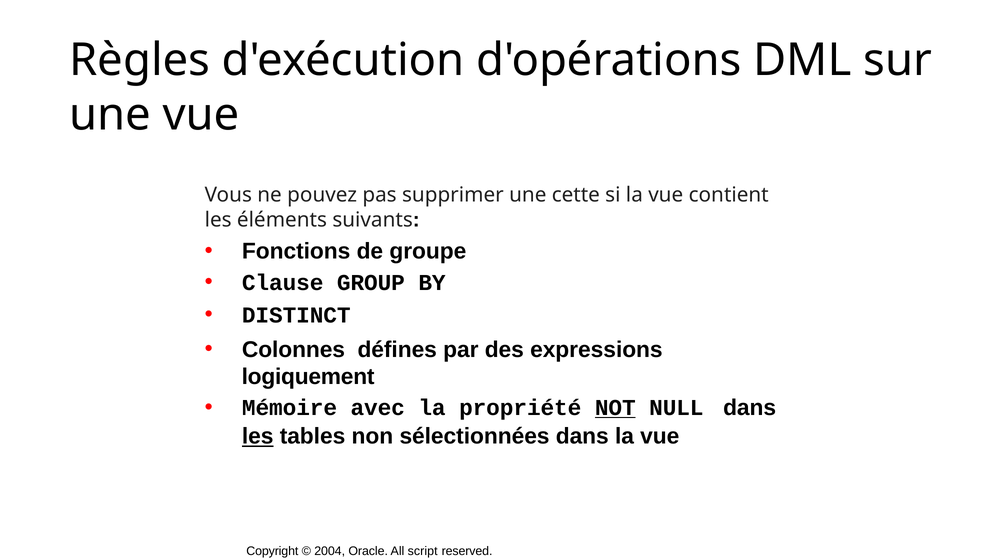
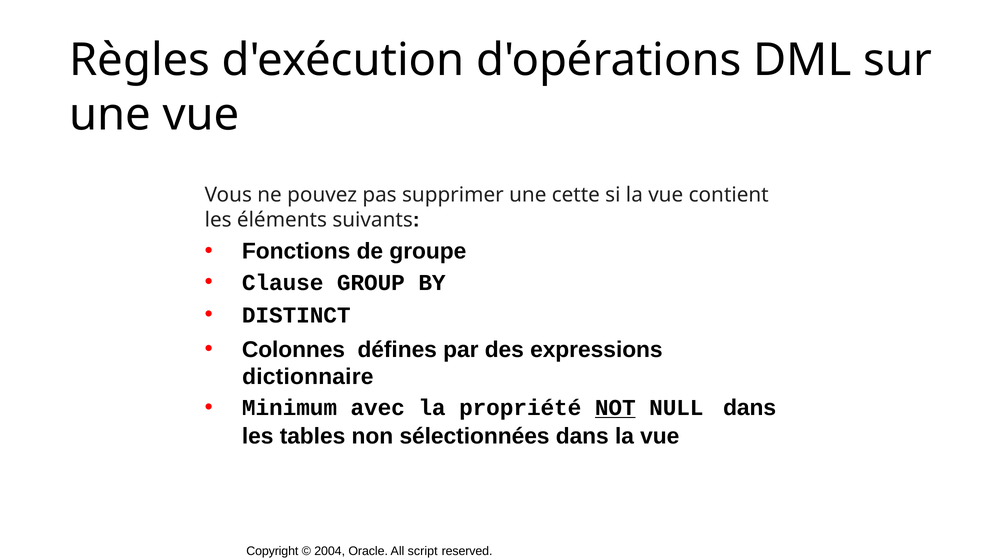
logiquement: logiquement -> dictionnaire
Mémoire: Mémoire -> Minimum
les at (258, 436) underline: present -> none
